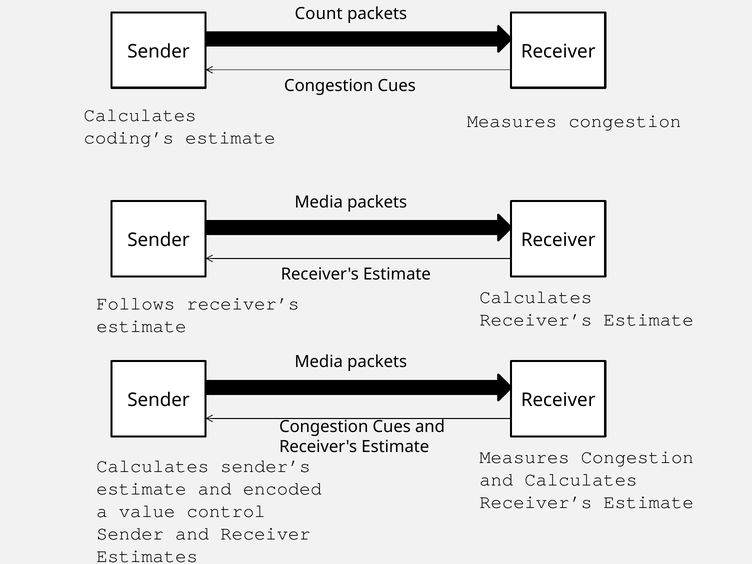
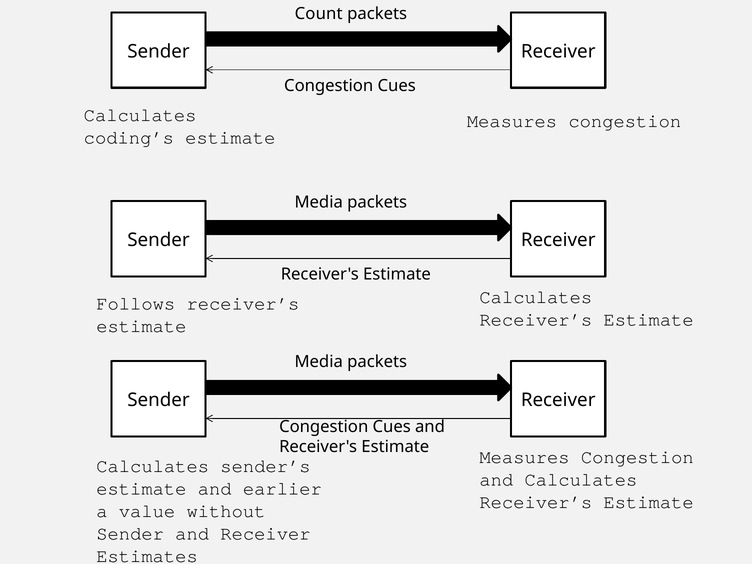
encoded: encoded -> earlier
control: control -> without
